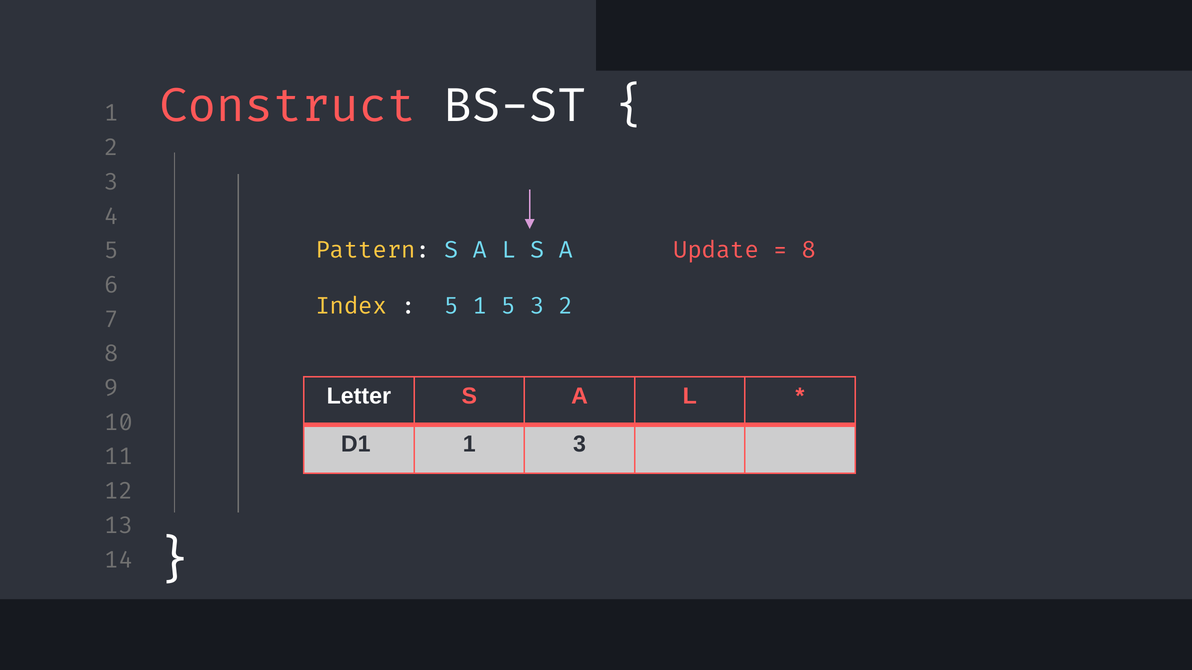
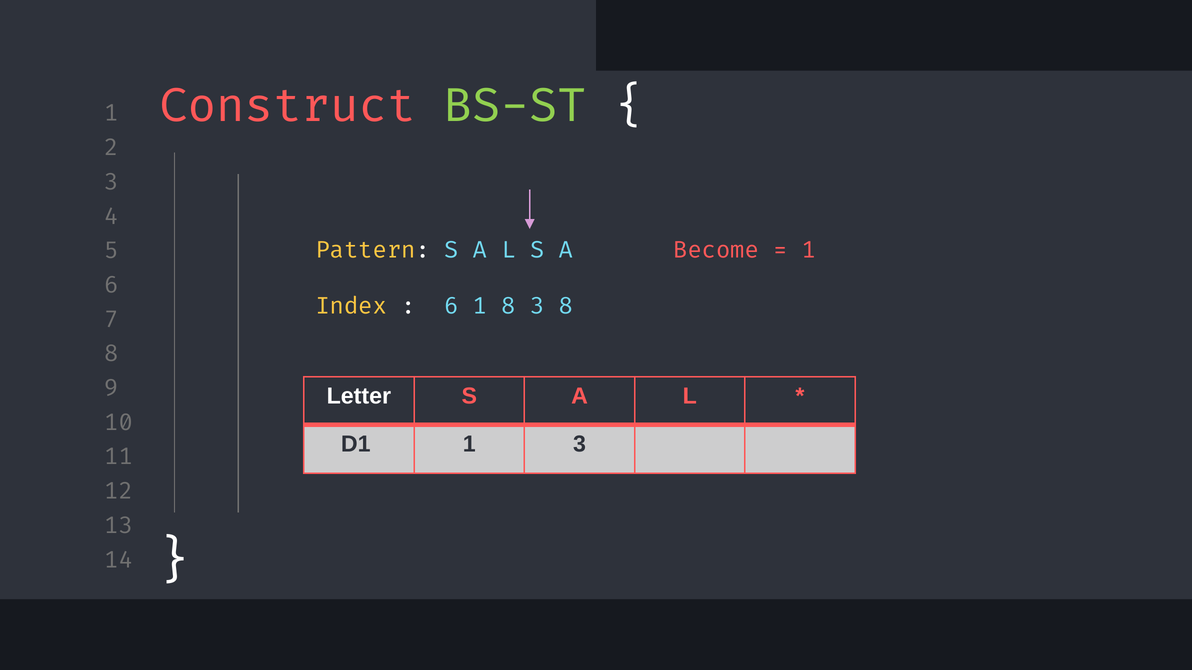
BS-ST colour: white -> light green
Update: Update -> Become
8 at (809, 251): 8 -> 1
5 at (451, 306): 5 -> 6
1 5: 5 -> 8
3 2: 2 -> 8
